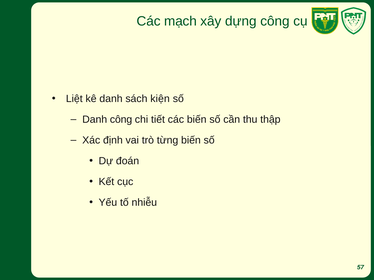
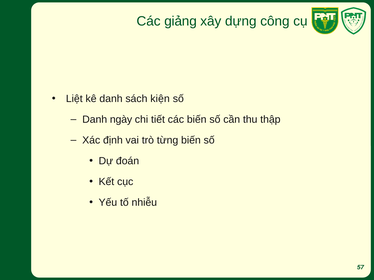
mạch: mạch -> giảng
Danh công: công -> ngày
